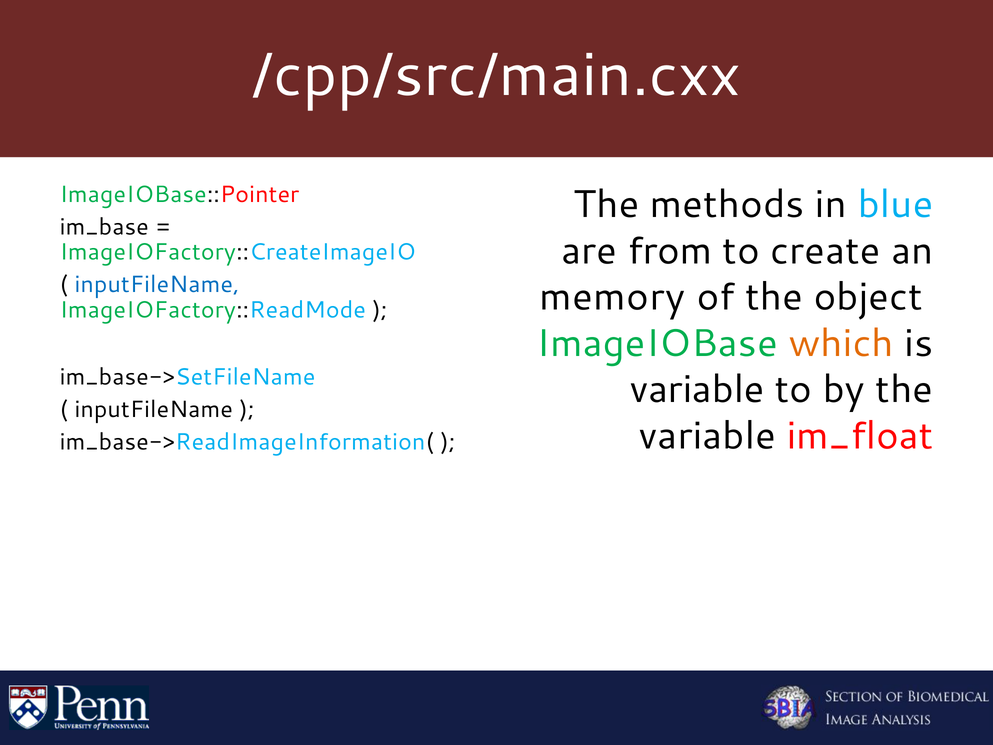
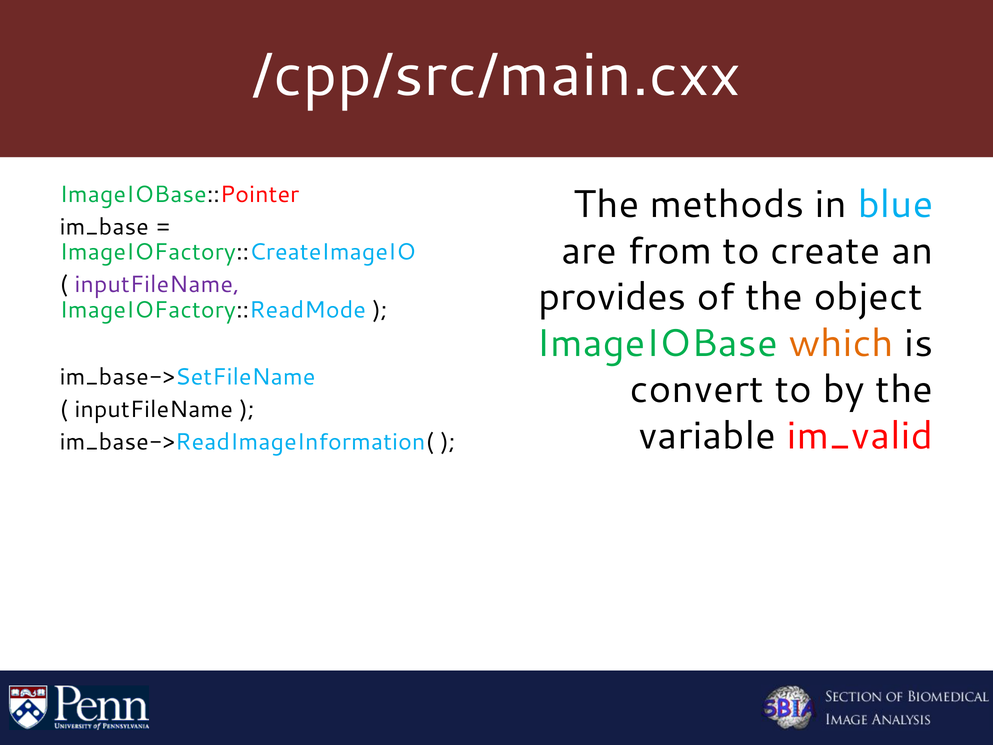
inputFileName at (157, 284) colour: blue -> purple
memory: memory -> provides
variable at (697, 390): variable -> convert
im_float: im_float -> im_valid
